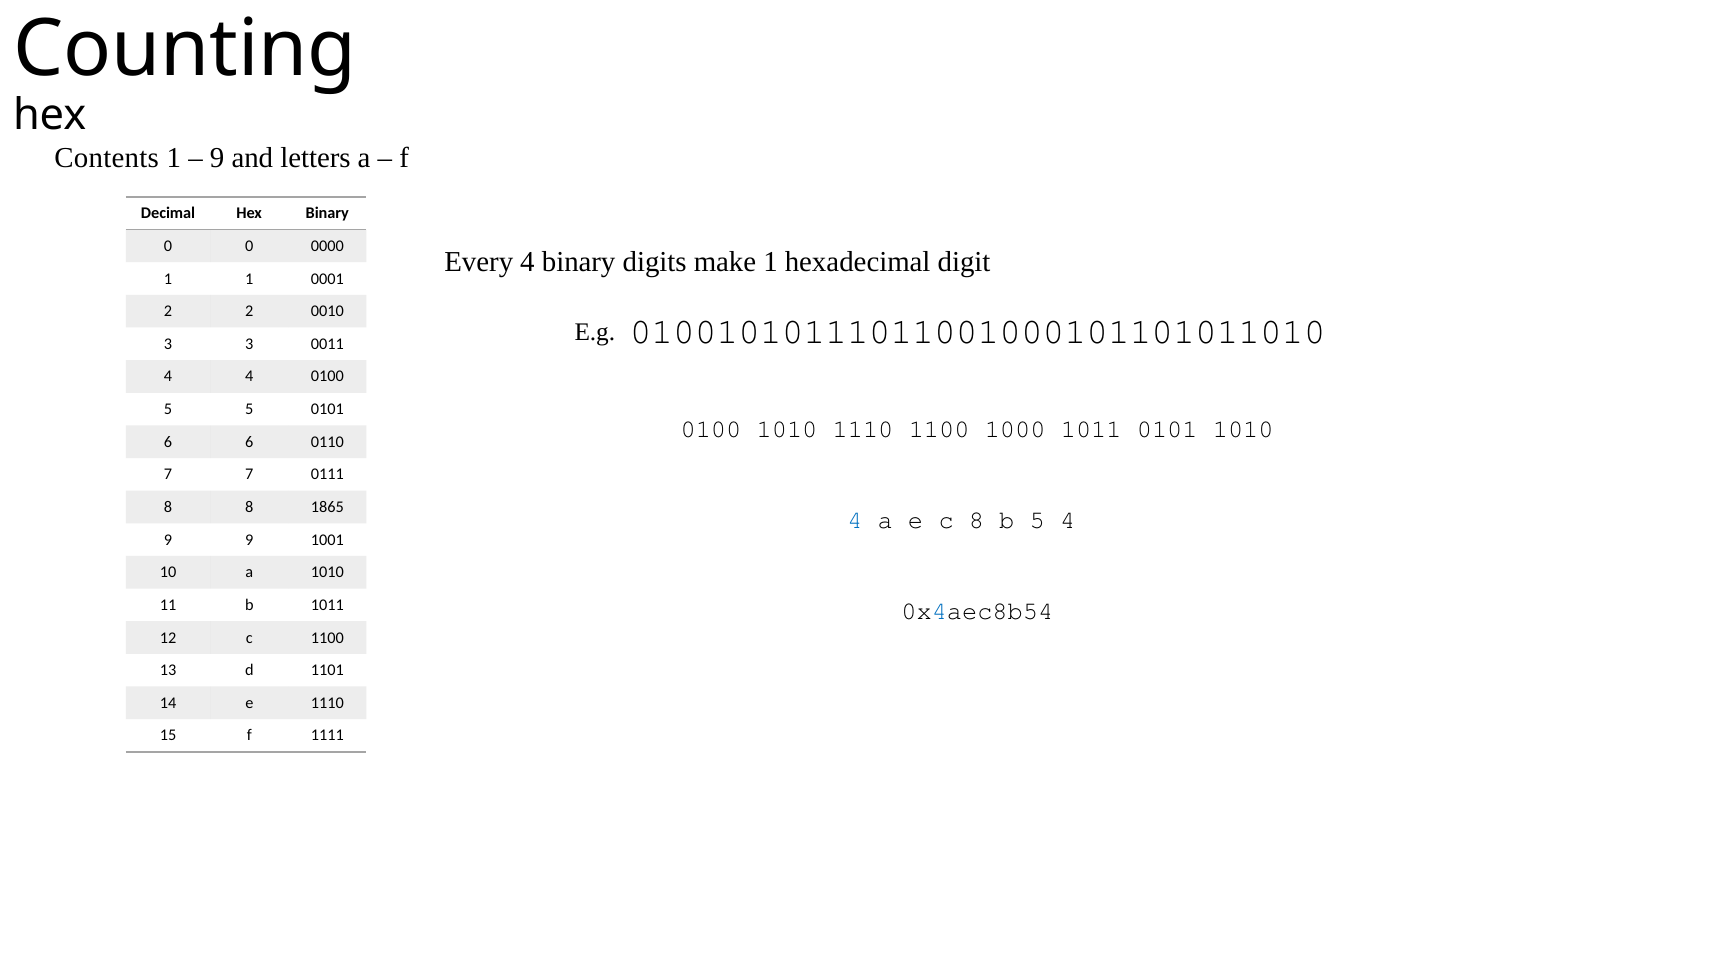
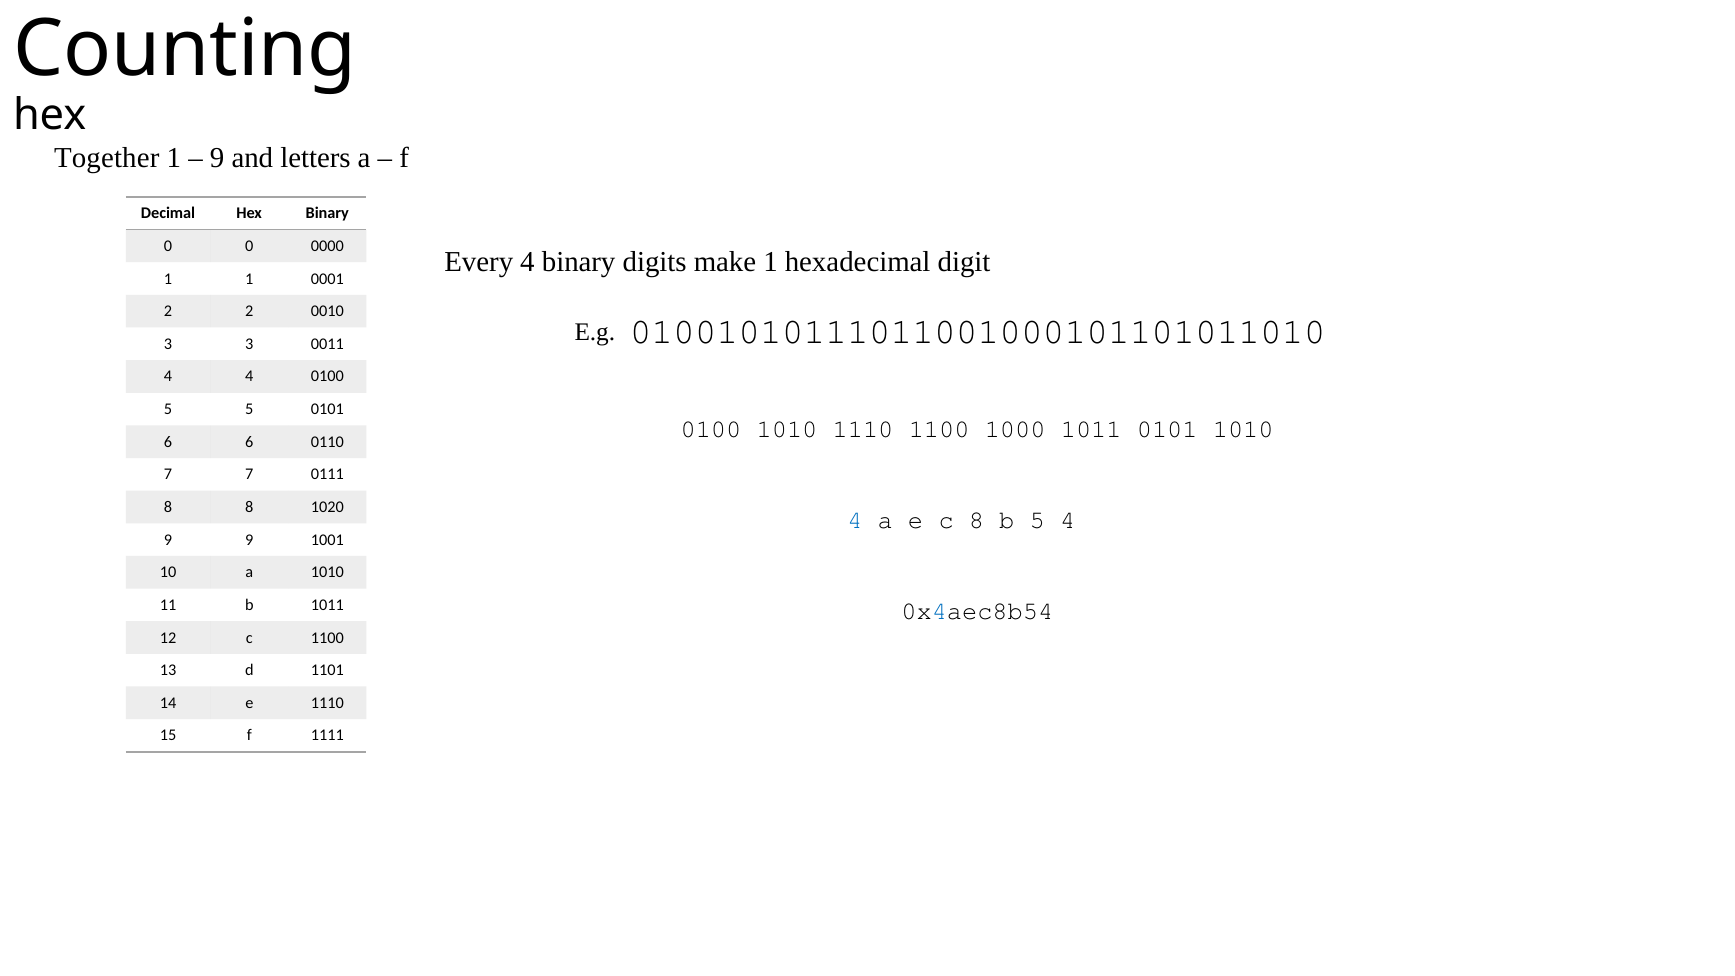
Contents: Contents -> Together
1865: 1865 -> 1020
